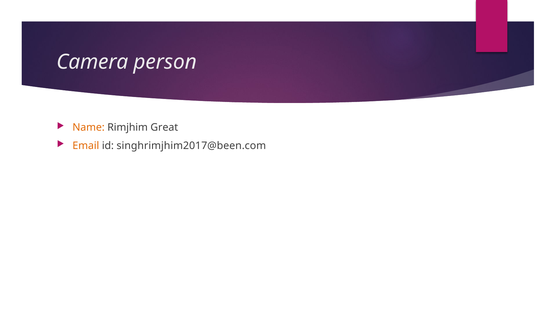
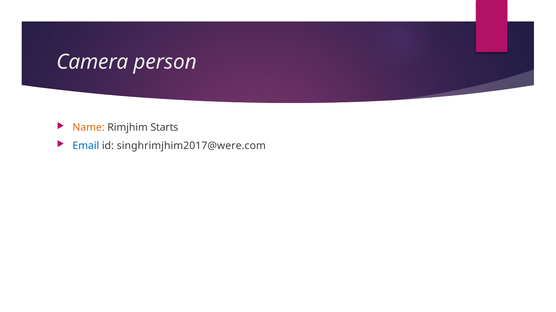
Great: Great -> Starts
Email colour: orange -> blue
singhrimjhim2017@been.com: singhrimjhim2017@been.com -> singhrimjhim2017@were.com
